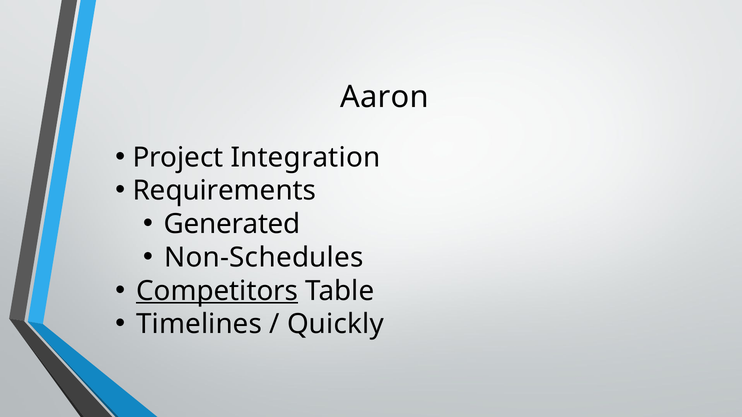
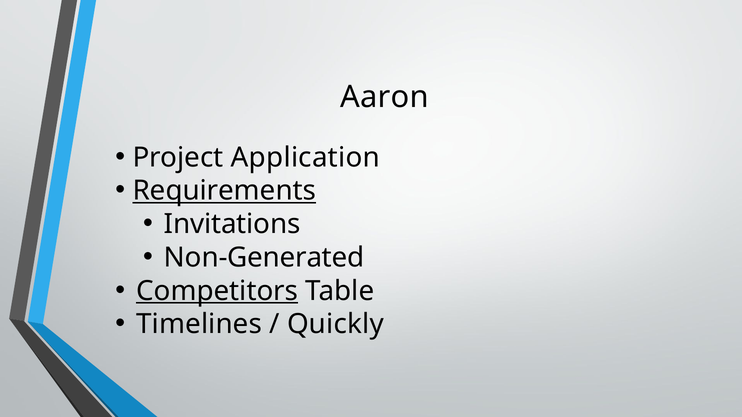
Integration: Integration -> Application
Requirements underline: none -> present
Generated: Generated -> Invitations
Non-Schedules: Non-Schedules -> Non-Generated
